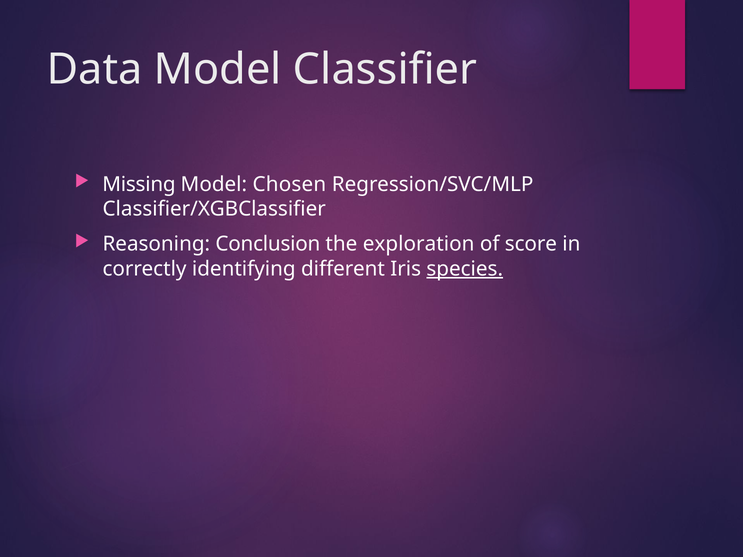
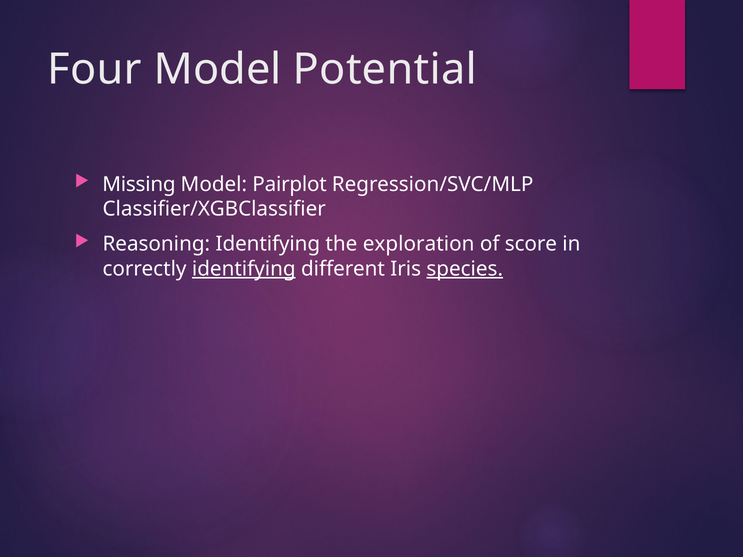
Data: Data -> Four
Classifier: Classifier -> Potential
Chosen: Chosen -> Pairplot
Reasoning Conclusion: Conclusion -> Identifying
identifying at (244, 269) underline: none -> present
